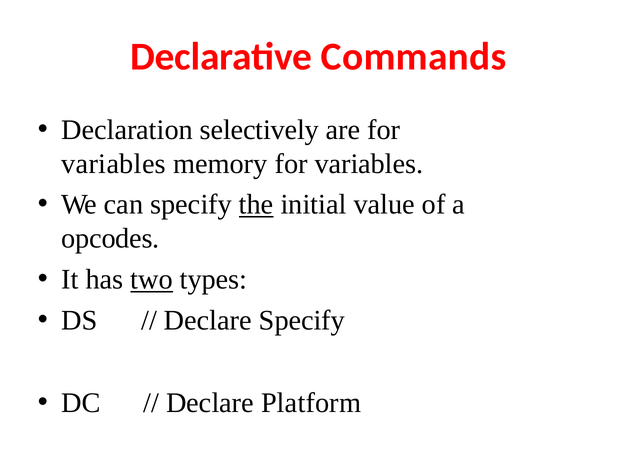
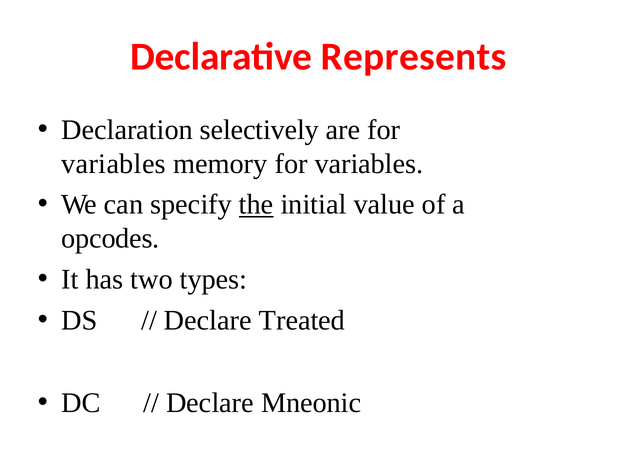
Commands: Commands -> Represents
two underline: present -> none
Declare Specify: Specify -> Treated
Platform: Platform -> Mneonic
